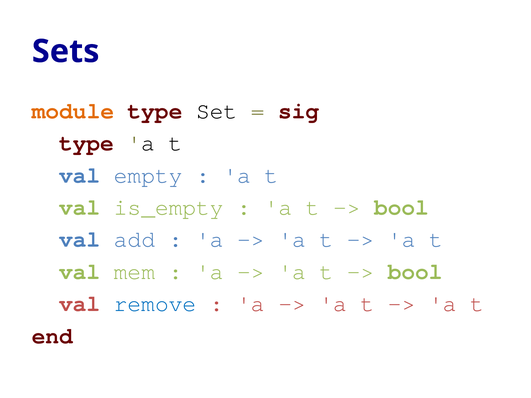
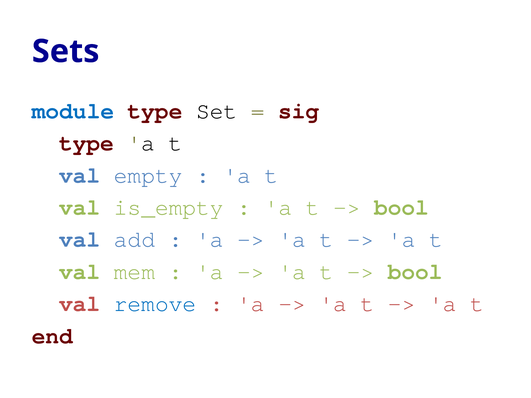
module colour: orange -> blue
